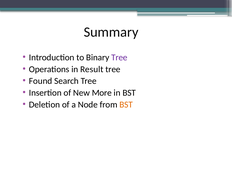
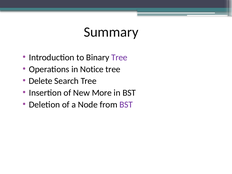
Result: Result -> Notice
Found: Found -> Delete
BST at (126, 105) colour: orange -> purple
